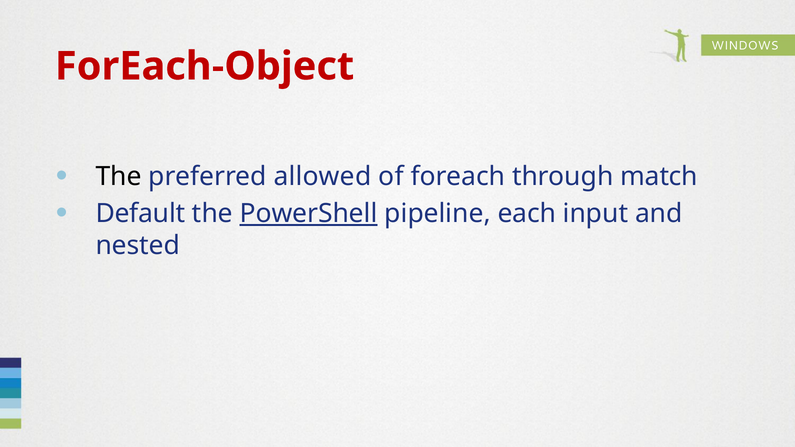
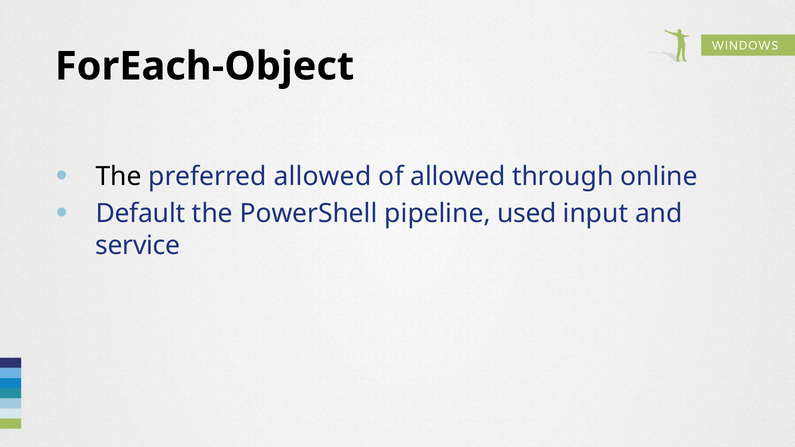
ForEach-Object colour: red -> black
of foreach: foreach -> allowed
match: match -> online
PowerShell underline: present -> none
each: each -> used
nested: nested -> service
